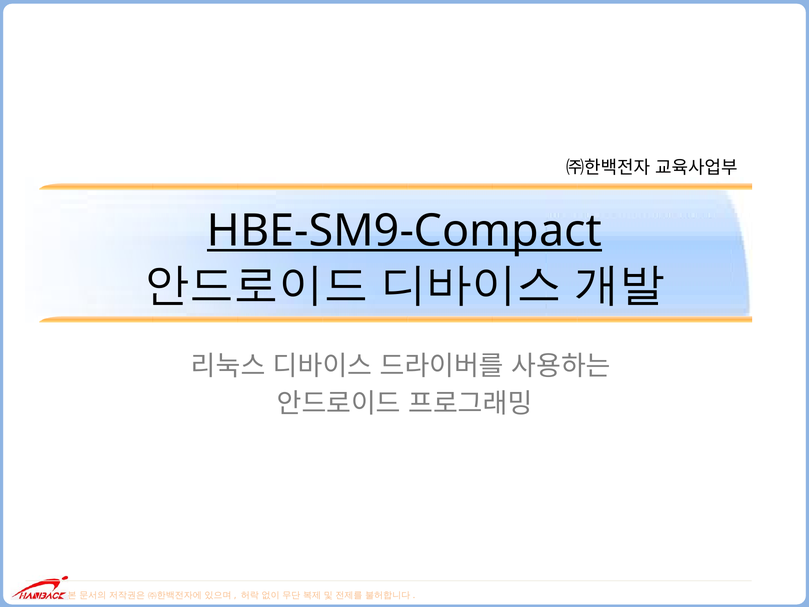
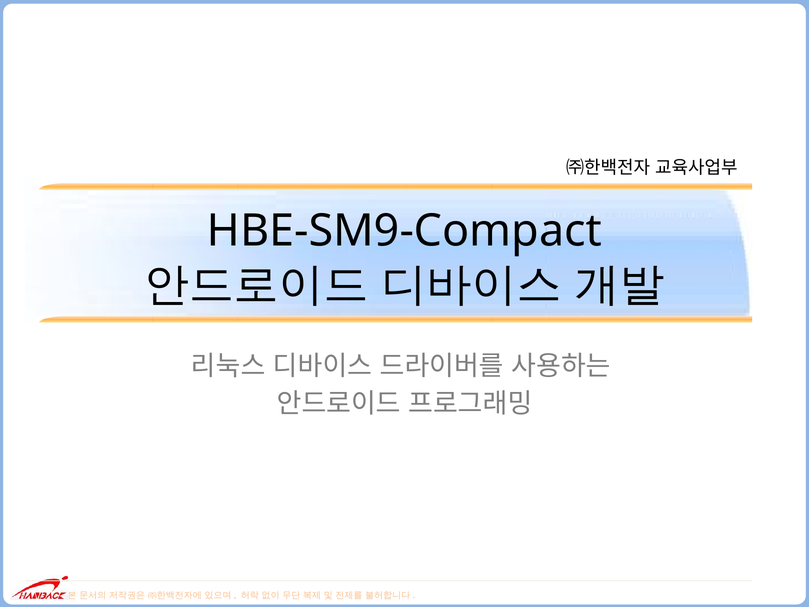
HBE-SM9-Compact underline: present -> none
